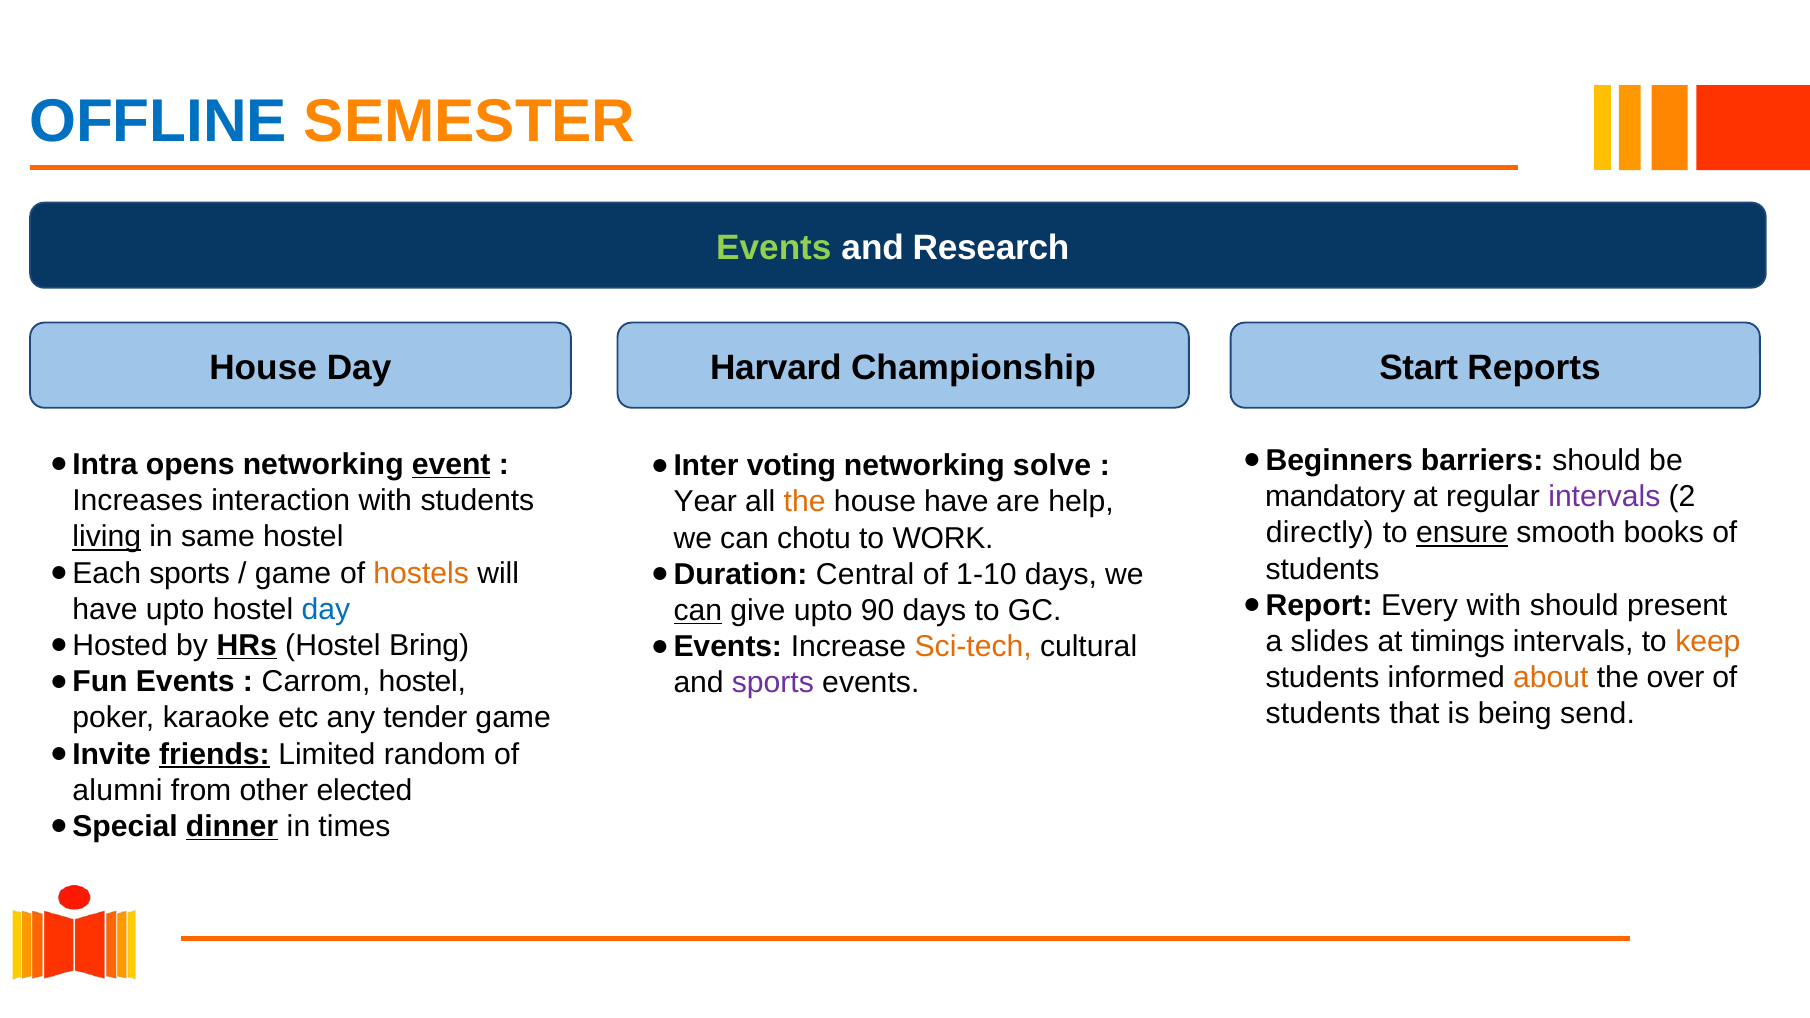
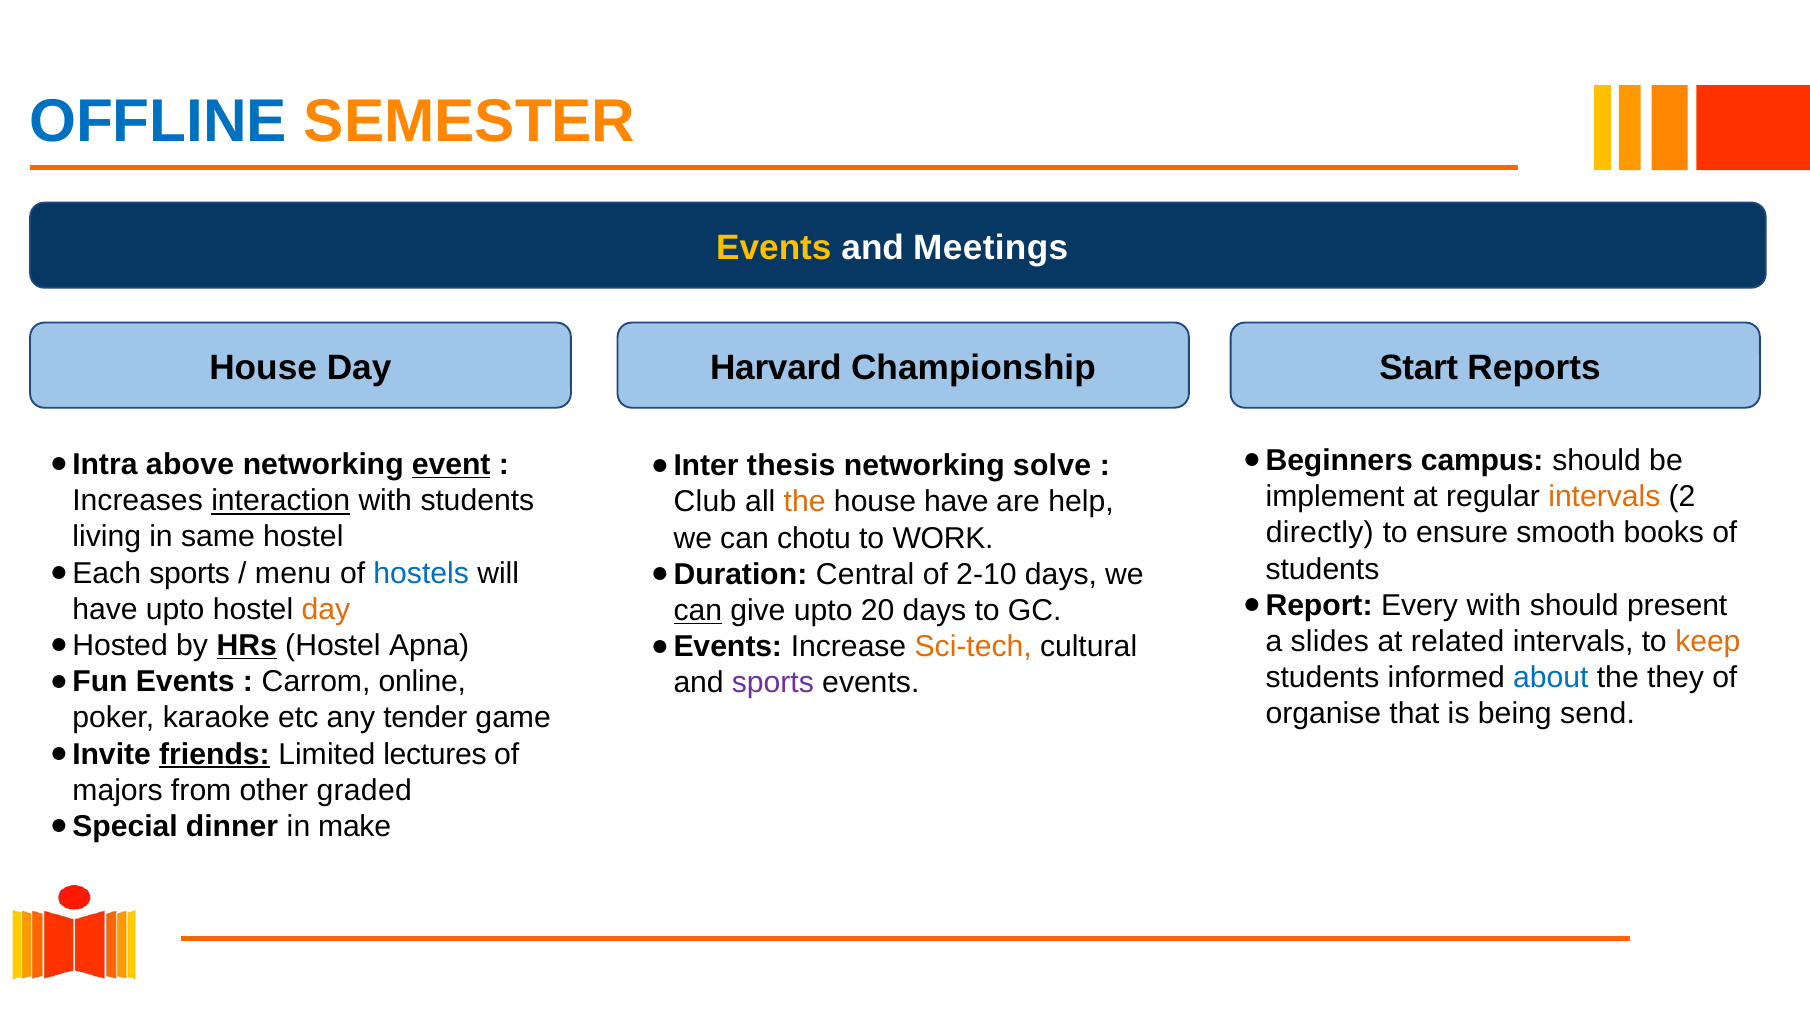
Events at (774, 248) colour: light green -> yellow
Research: Research -> Meetings
barriers: barriers -> campus
opens: opens -> above
voting: voting -> thesis
mandatory: mandatory -> implement
intervals at (1604, 497) colour: purple -> orange
interaction underline: none -> present
Year: Year -> Club
ensure underline: present -> none
living underline: present -> none
game at (293, 573): game -> menu
hostels colour: orange -> blue
1-10: 1-10 -> 2-10
day at (326, 609) colour: blue -> orange
90: 90 -> 20
timings: timings -> related
Bring: Bring -> Apna
about colour: orange -> blue
over: over -> they
Carrom hostel: hostel -> online
students at (1323, 714): students -> organise
random: random -> lectures
alumni: alumni -> majors
elected: elected -> graded
dinner underline: present -> none
times: times -> make
